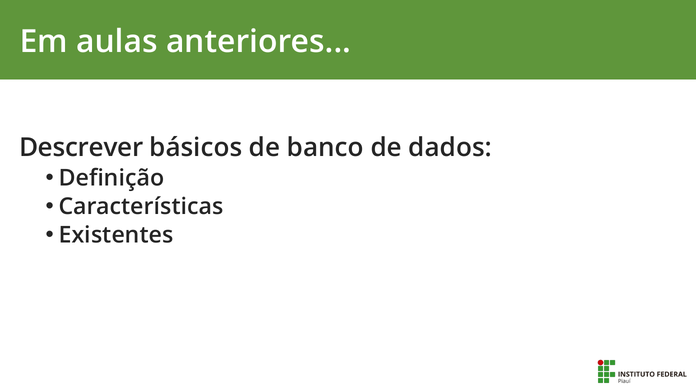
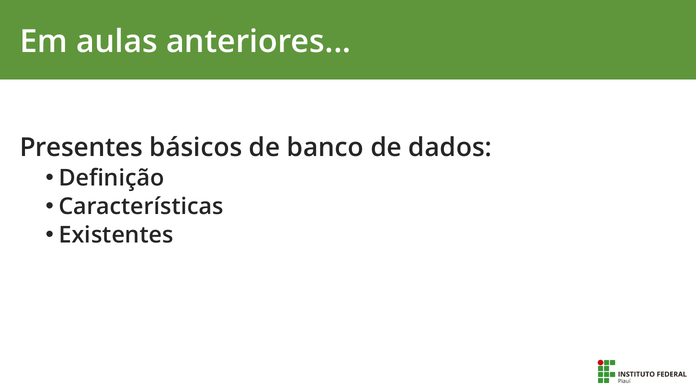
Descrever: Descrever -> Presentes
